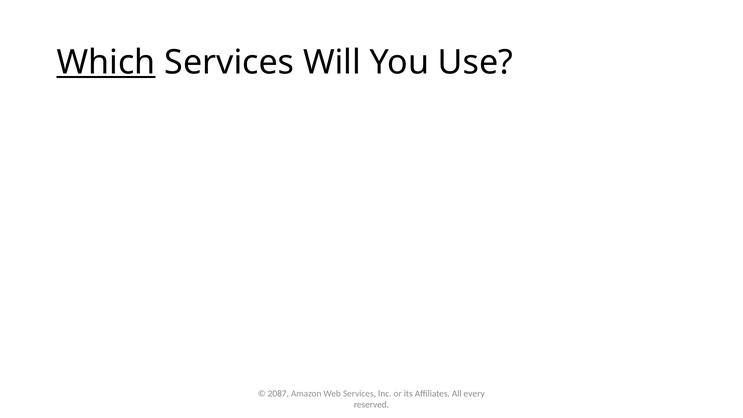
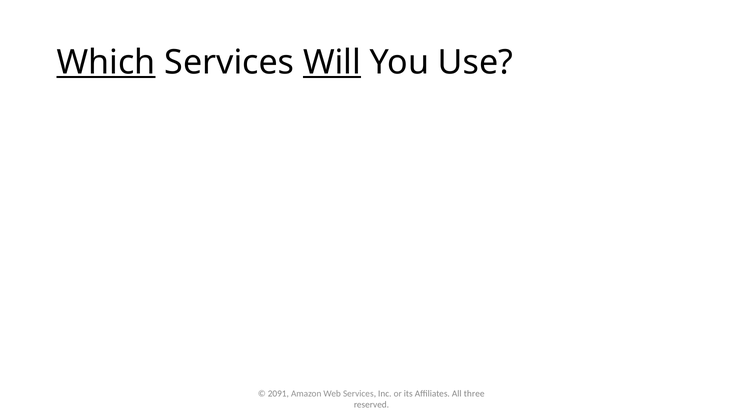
Will underline: none -> present
2087: 2087 -> 2091
every: every -> three
